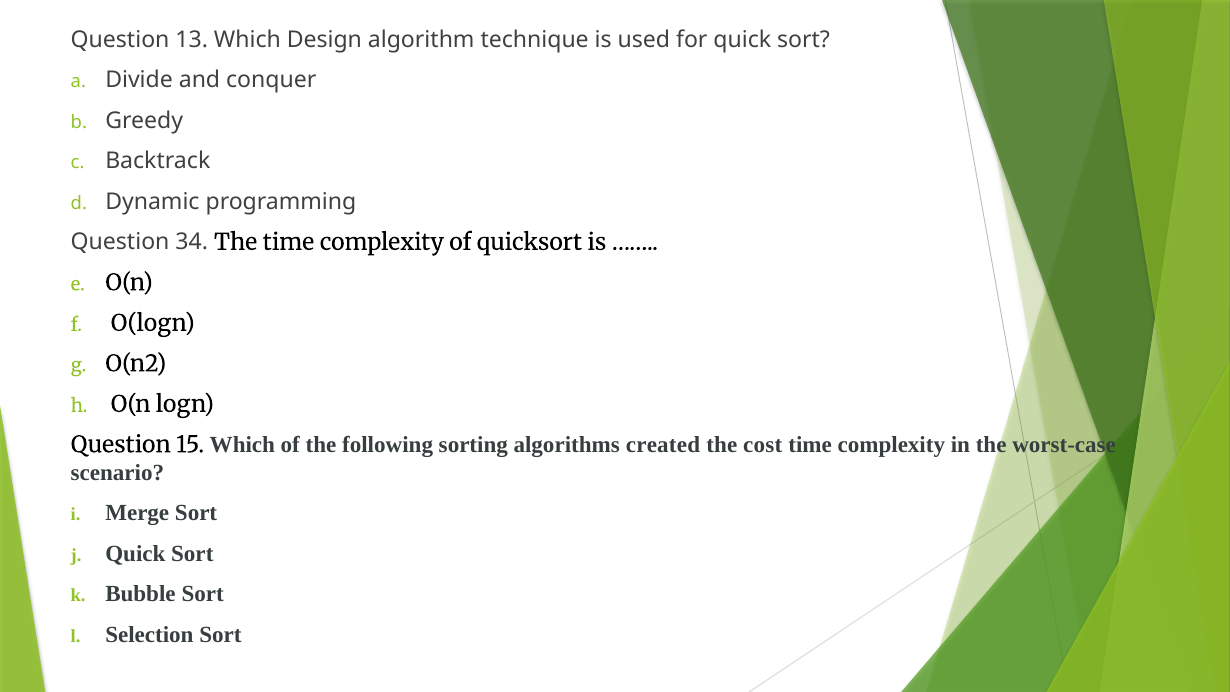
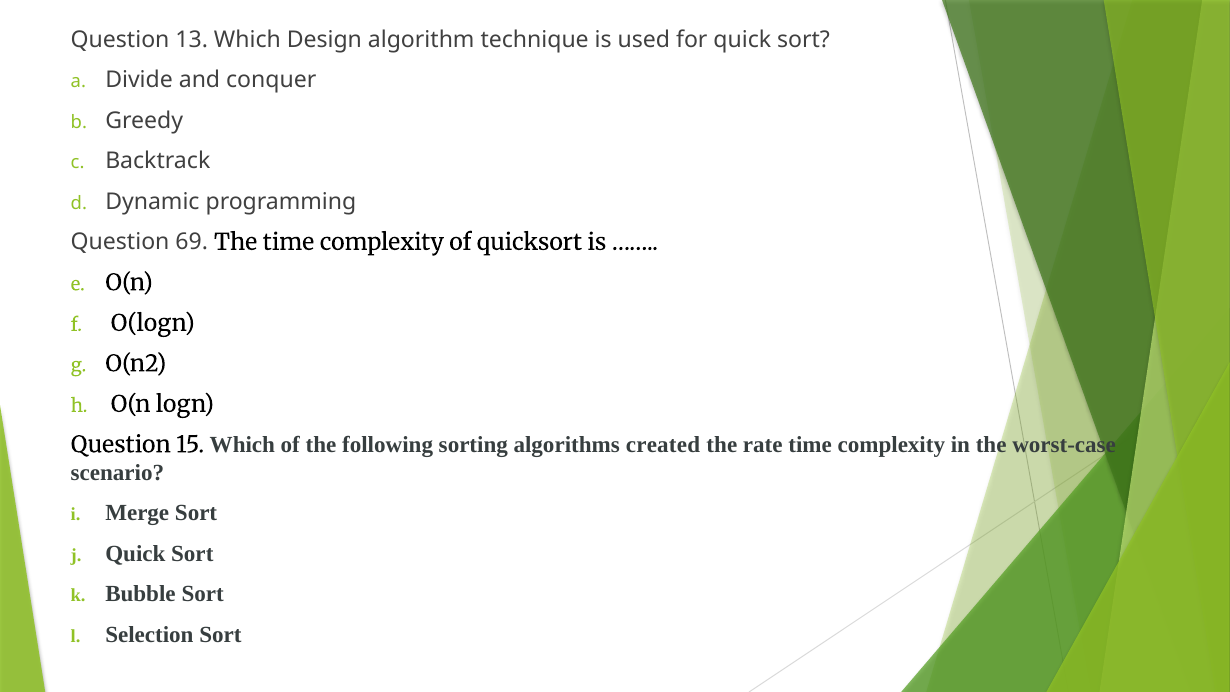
34: 34 -> 69
cost: cost -> rate
